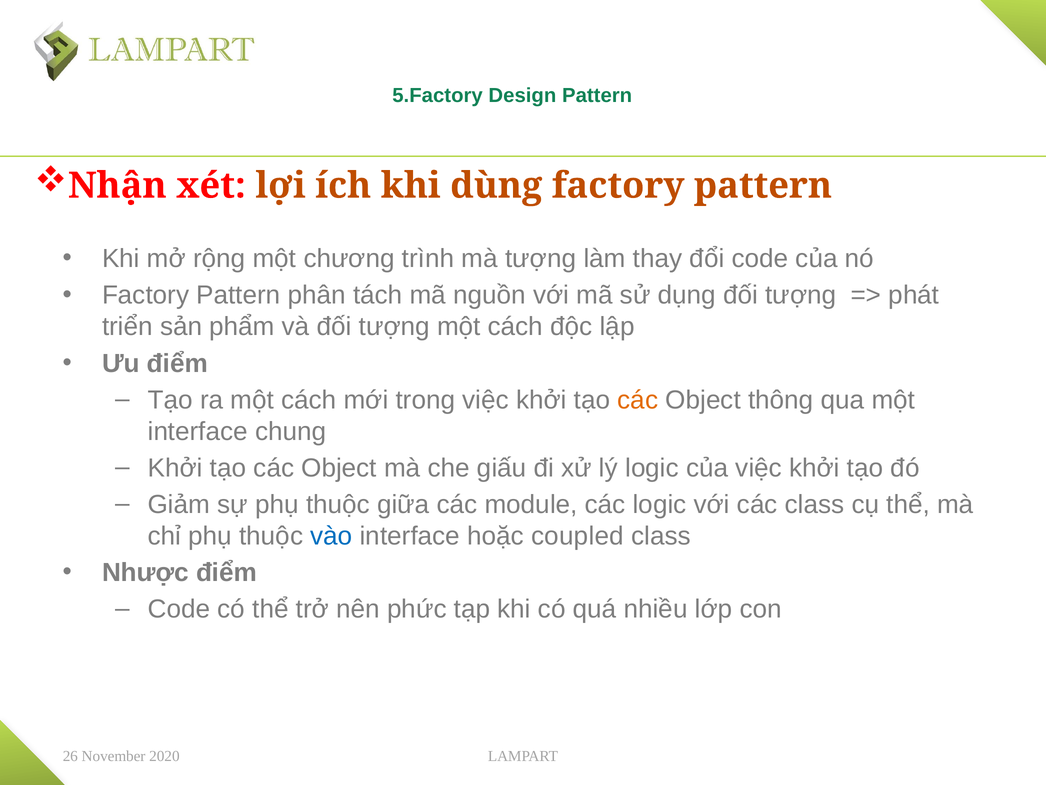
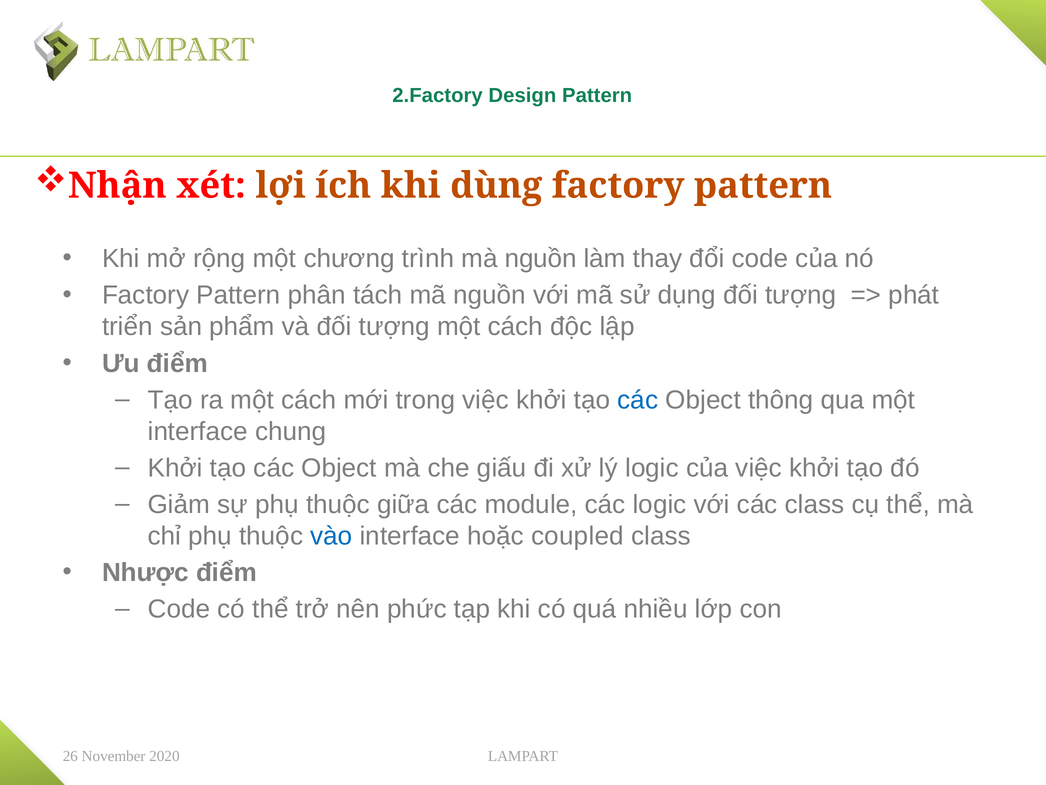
5.Factory: 5.Factory -> 2.Factory
mà tượng: tượng -> nguồn
các at (638, 400) colour: orange -> blue
